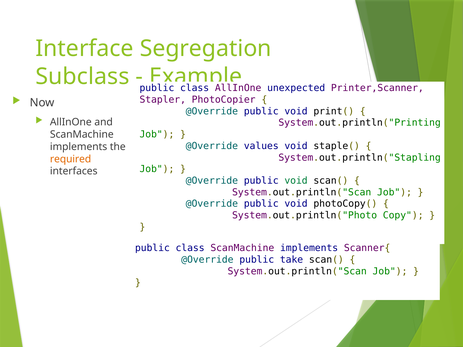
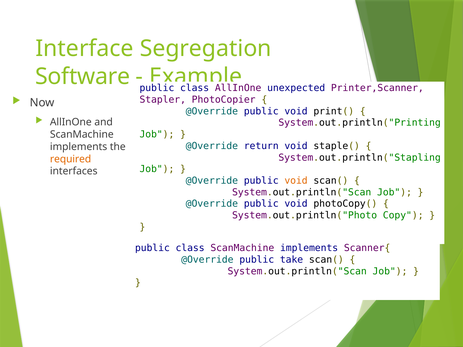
Subclass: Subclass -> Software
values: values -> return
void at (296, 181) colour: green -> orange
